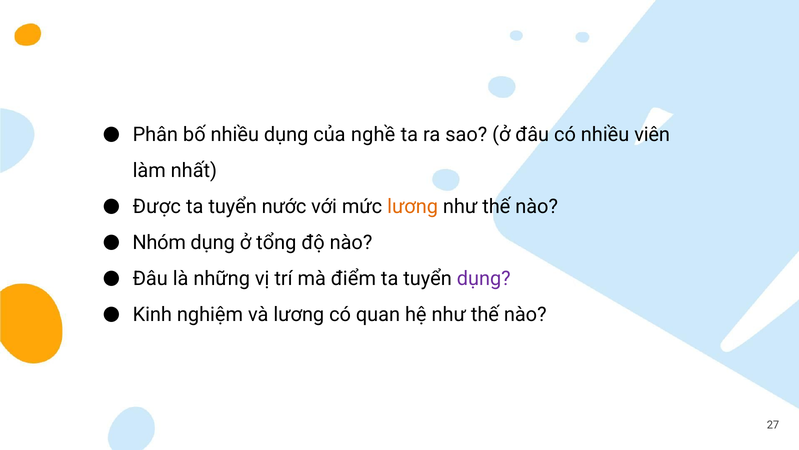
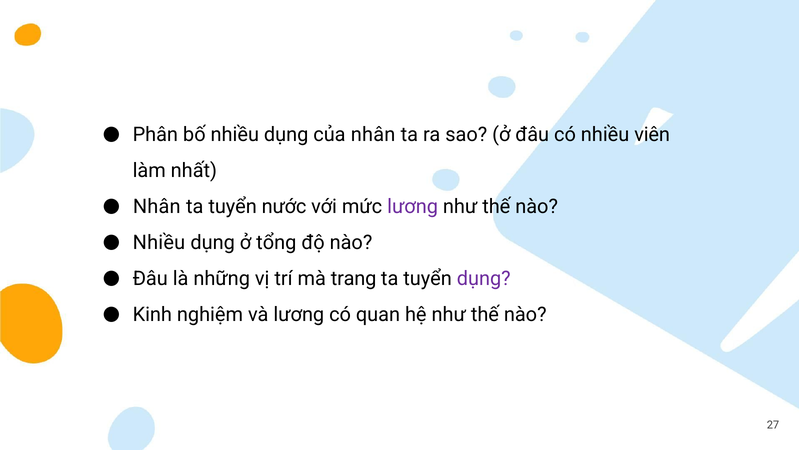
của nghề: nghề -> nhân
Được at (157, 206): Được -> Nhân
lương at (413, 206) colour: orange -> purple
Nhóm at (159, 242): Nhóm -> Nhiều
điểm: điểm -> trang
